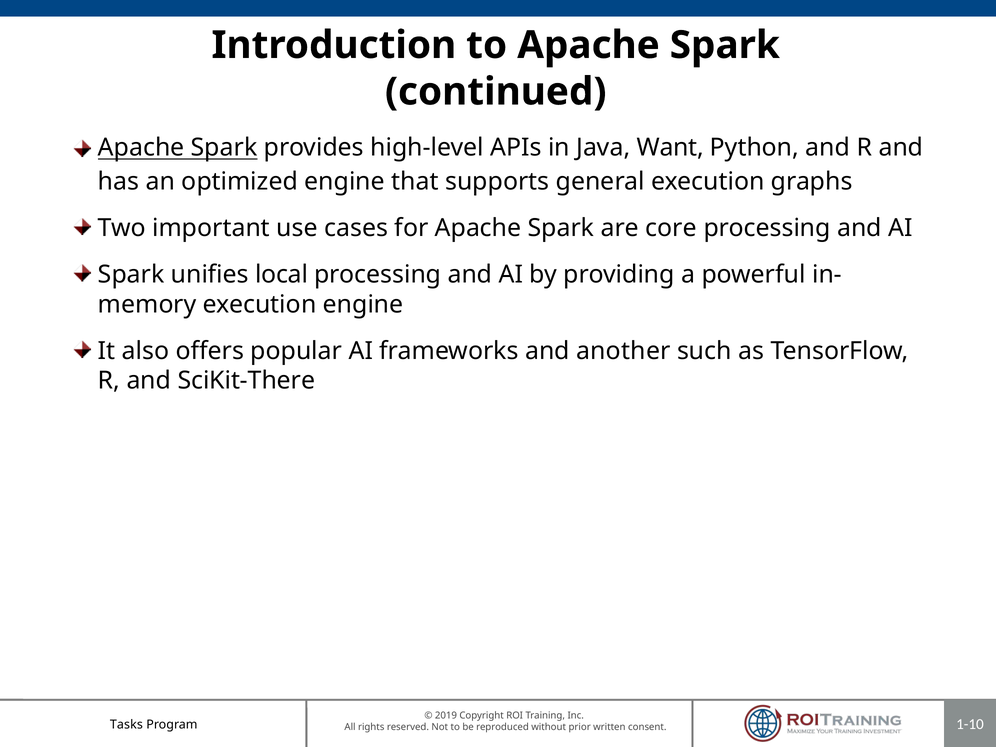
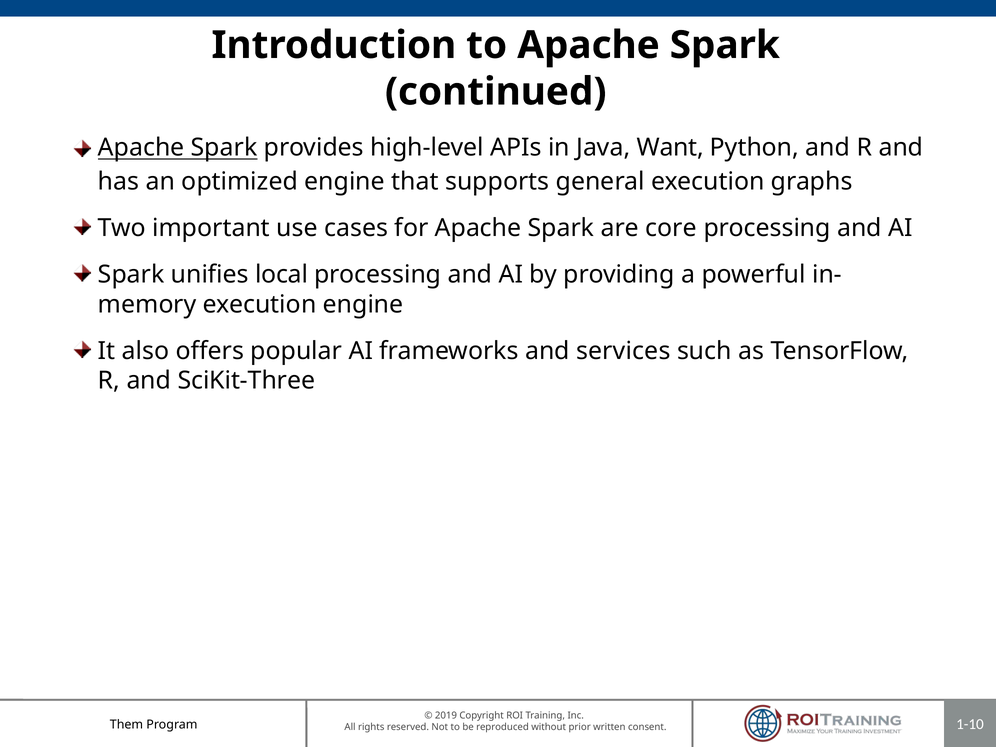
another: another -> services
SciKit-There: SciKit-There -> SciKit-Three
Tasks: Tasks -> Them
